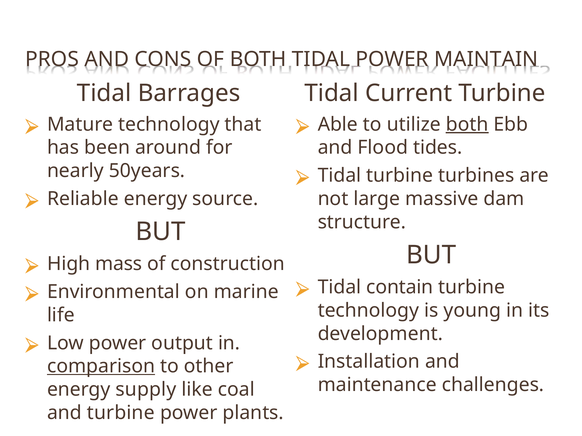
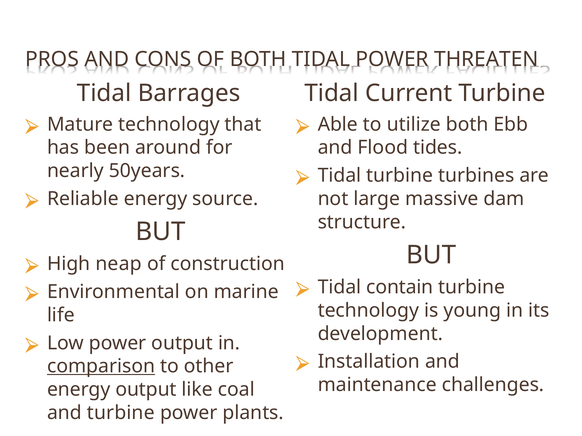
MAINTAIN: MAINTAIN -> THREATEN
both at (467, 124) underline: present -> none
mass: mass -> neap
energy supply: supply -> output
